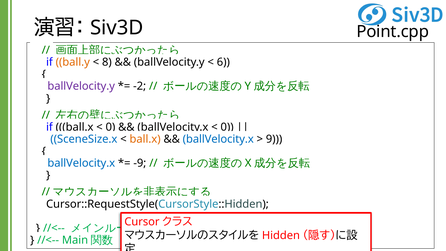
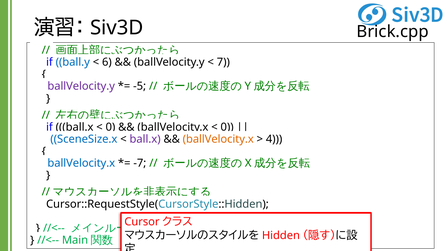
Point.cpp: Point.cpp -> Brick.cpp
ball.y colour: orange -> blue
8: 8 -> 6
6: 6 -> 7
-2: -2 -> -5
ball.x at (145, 139) colour: orange -> purple
ballVelocity.x at (218, 139) colour: blue -> orange
9: 9 -> 4
-9: -9 -> -7
